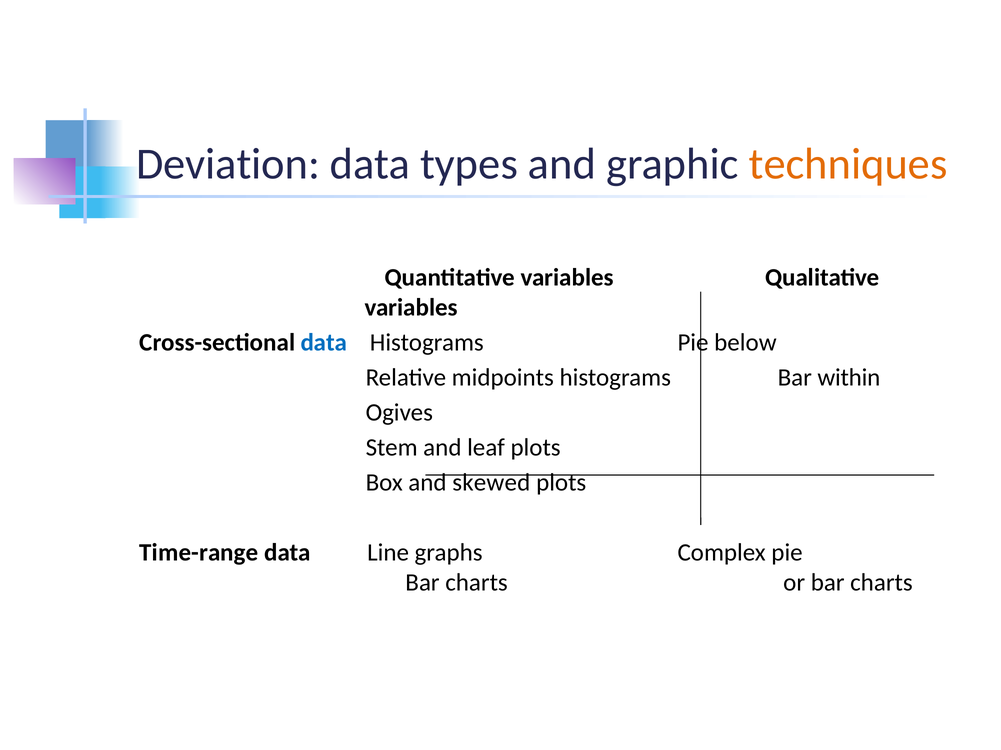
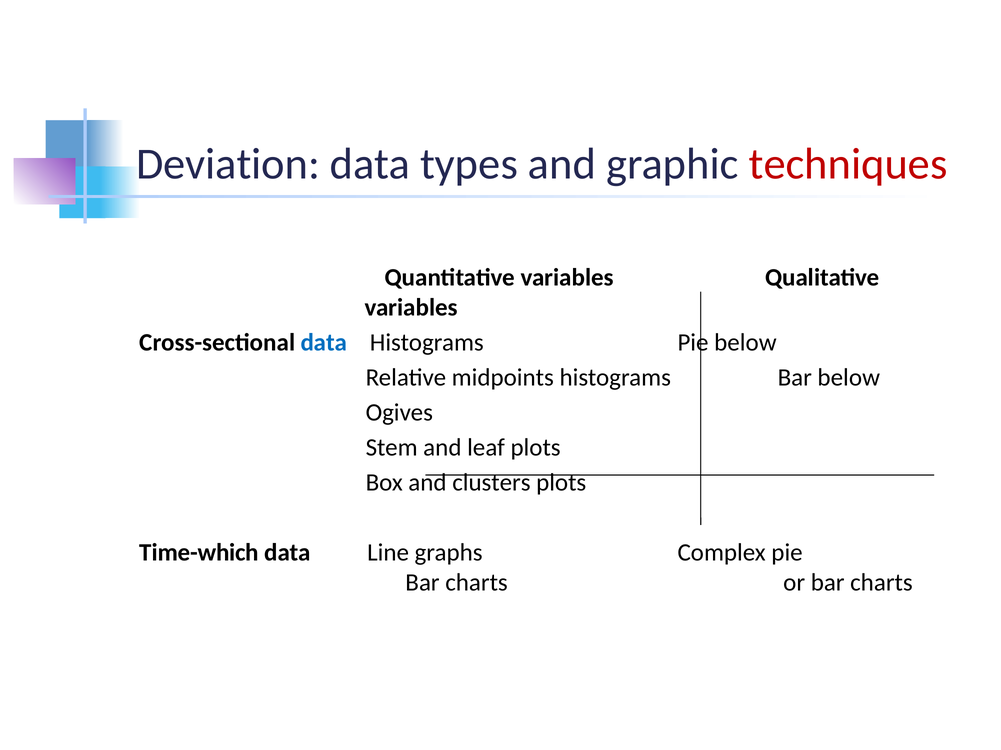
techniques colour: orange -> red
Bar within: within -> below
skewed: skewed -> clusters
Time-range: Time-range -> Time-which
